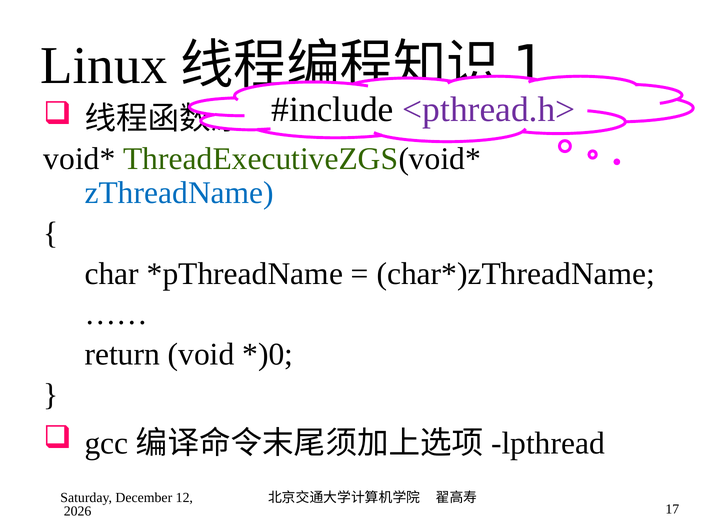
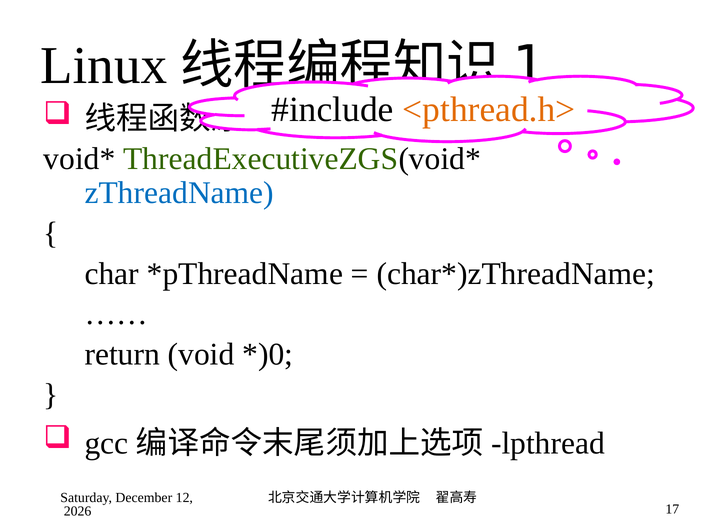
<pthread.h> colour: purple -> orange
